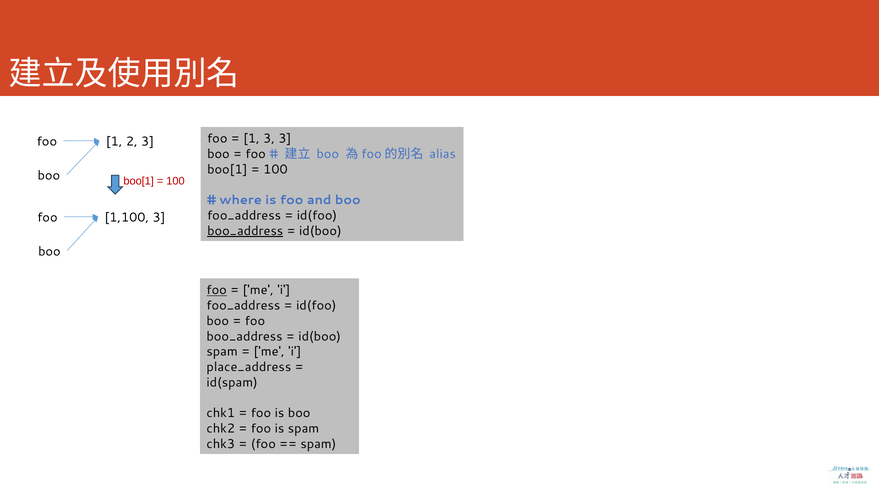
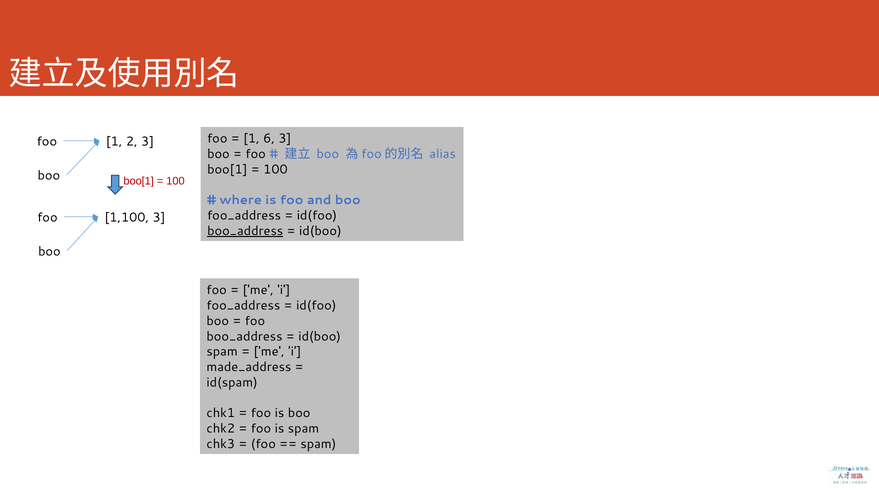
1 3: 3 -> 6
foo at (217, 290) underline: present -> none
place_address: place_address -> made_address
